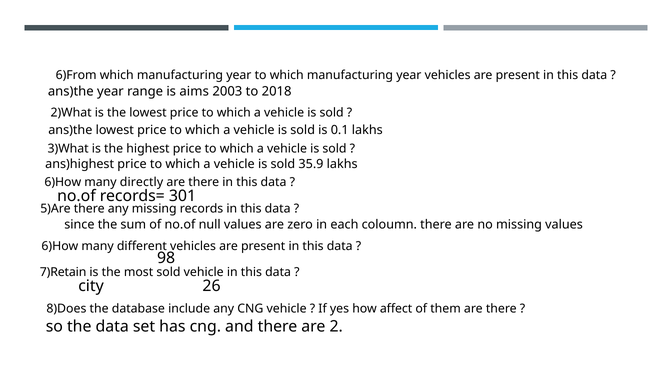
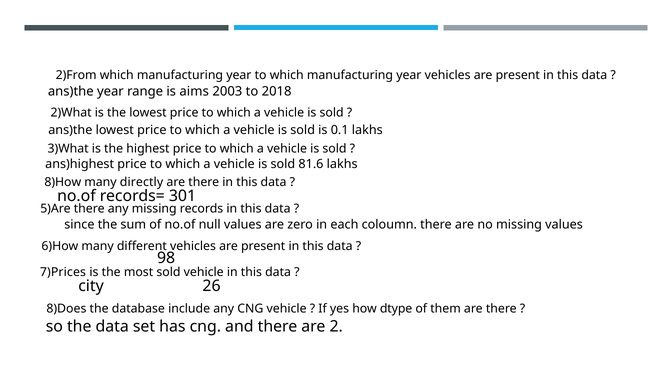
6)From: 6)From -> 2)From
35.9: 35.9 -> 81.6
6)How at (63, 182): 6)How -> 8)How
7)Retain: 7)Retain -> 7)Prices
affect: affect -> dtype
